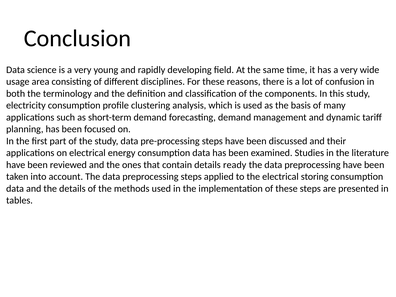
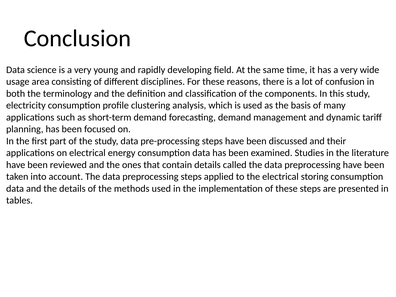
ready: ready -> called
